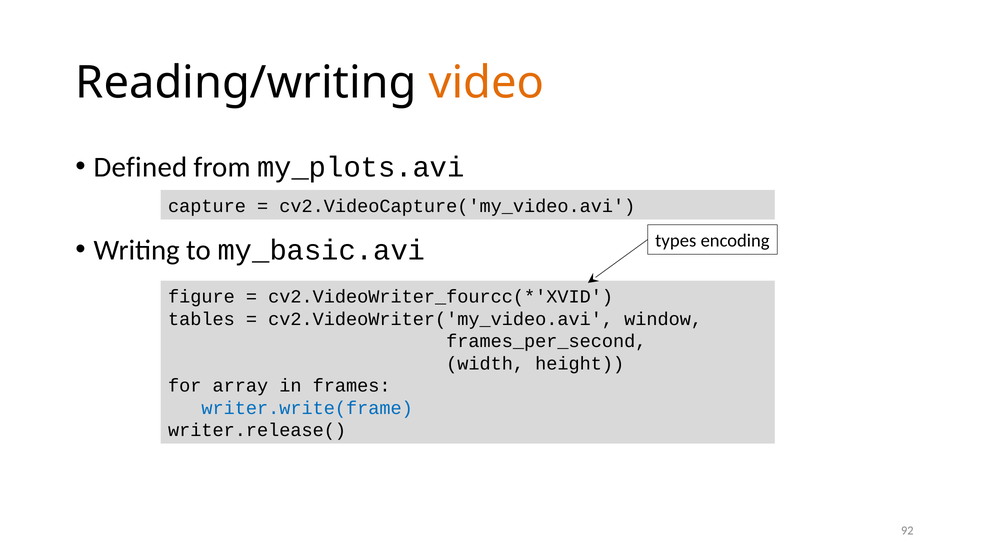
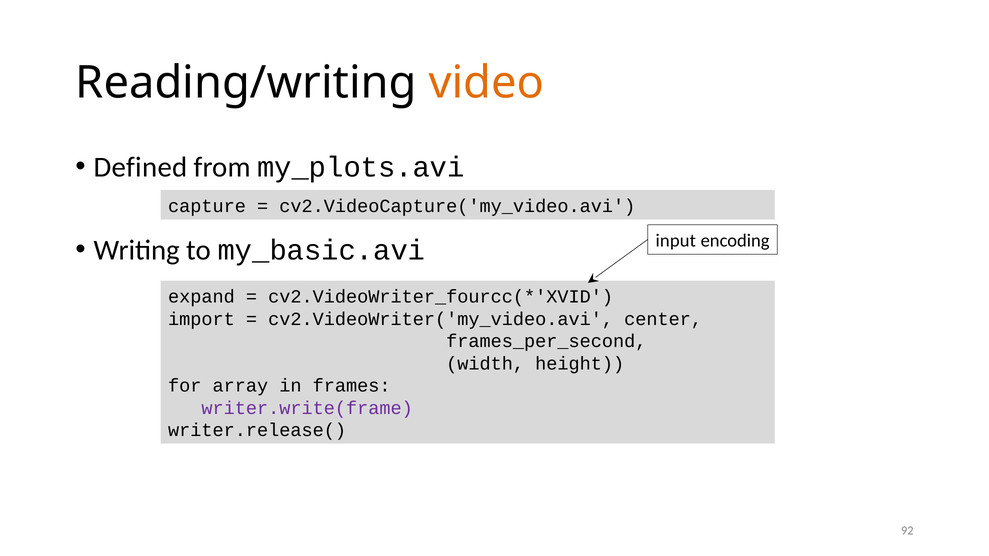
types: types -> input
figure: figure -> expand
tables: tables -> import
window: window -> center
writer.write(frame colour: blue -> purple
